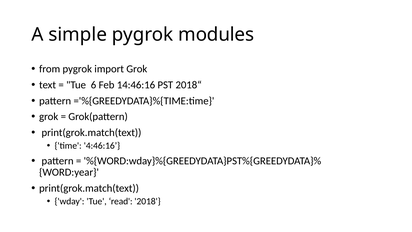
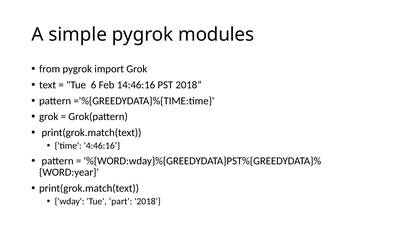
read: read -> part
